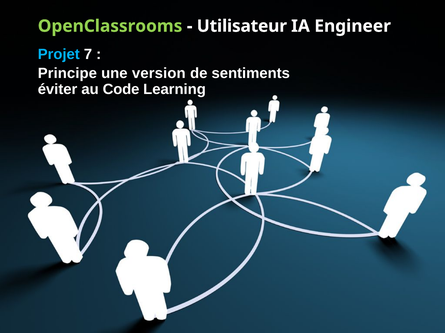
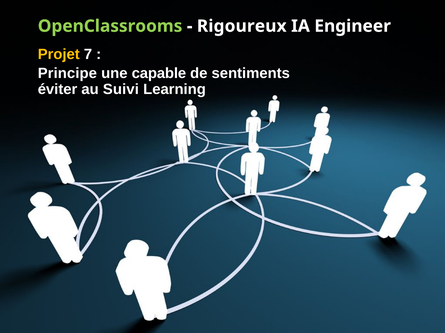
Utilisateur: Utilisateur -> Rigoureux
Projet colour: light blue -> yellow
version: version -> capable
Code: Code -> Suivi
